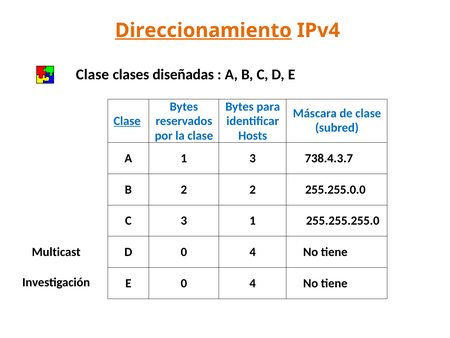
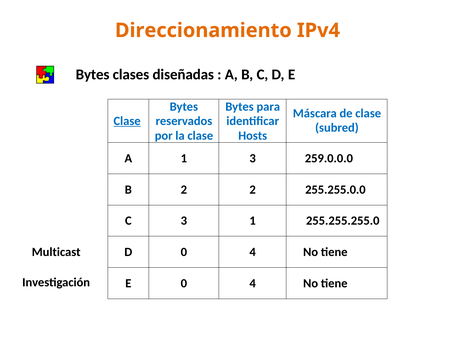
Direccionamiento underline: present -> none
Clase at (92, 74): Clase -> Bytes
738.4.3.7: 738.4.3.7 -> 259.0.0.0
